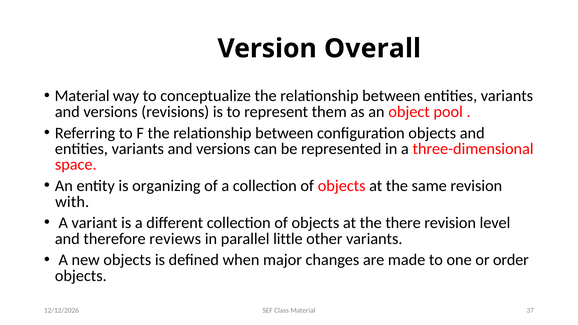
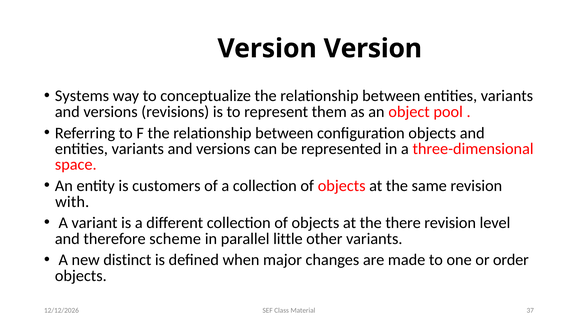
Version Overall: Overall -> Version
Material at (82, 96): Material -> Systems
organizing: organizing -> customers
reviews: reviews -> scheme
new objects: objects -> distinct
